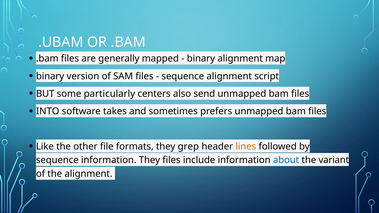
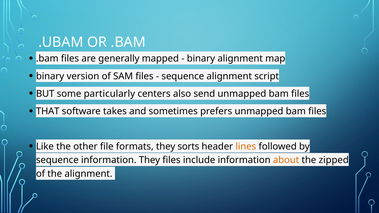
INTO: INTO -> THAT
grep: grep -> sorts
about colour: blue -> orange
variant: variant -> zipped
